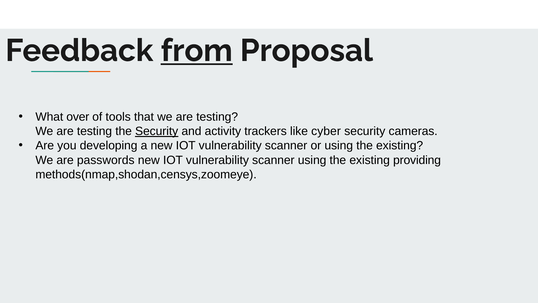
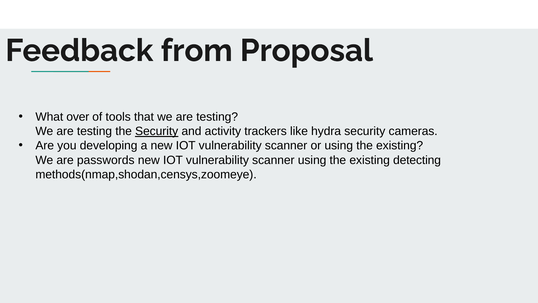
from underline: present -> none
cyber: cyber -> hydra
providing: providing -> detecting
